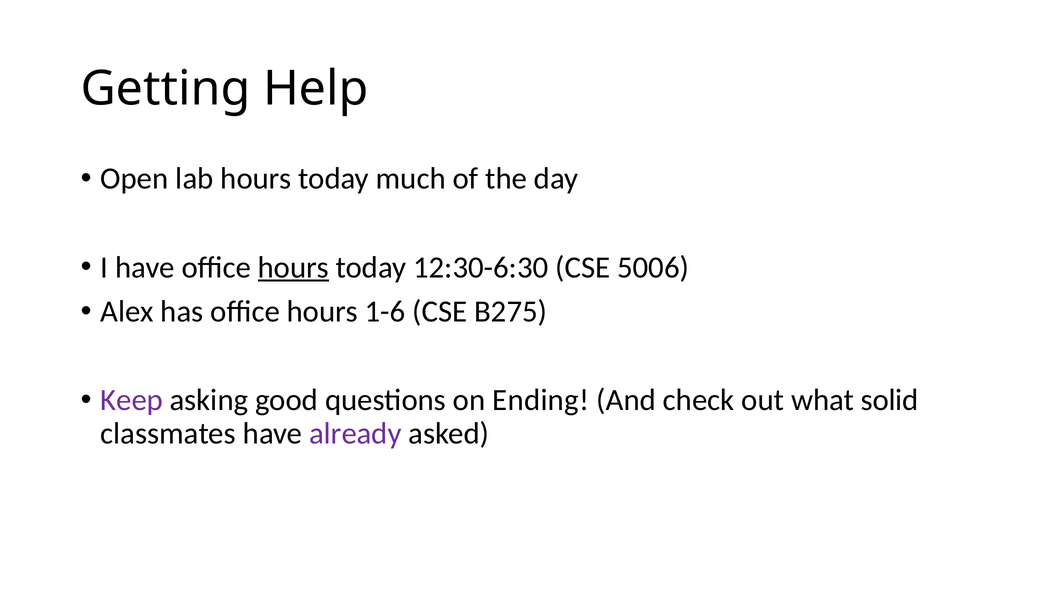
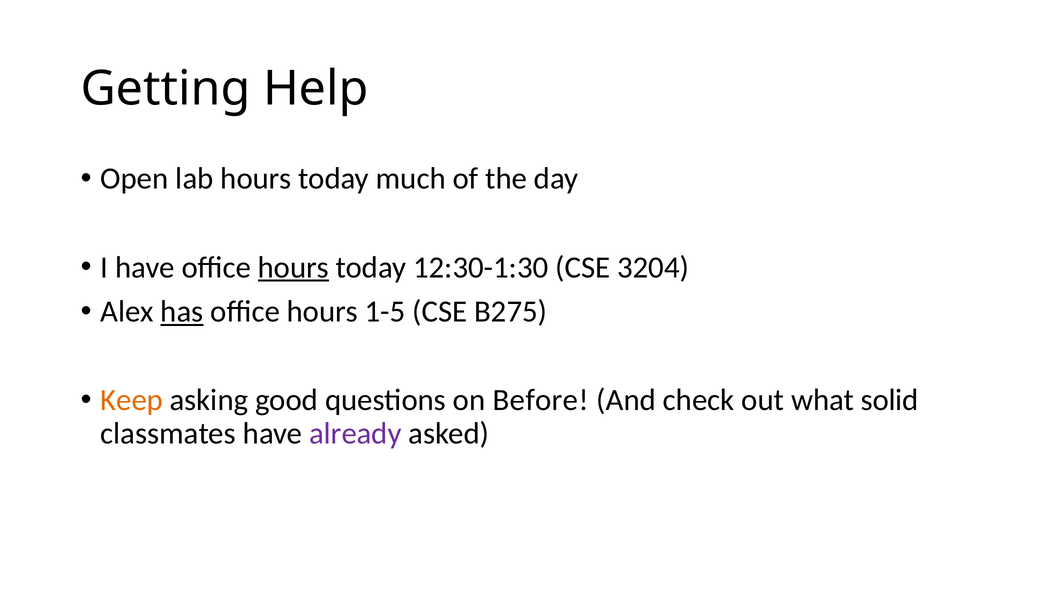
12:30-6:30: 12:30-6:30 -> 12:30-1:30
5006: 5006 -> 3204
has underline: none -> present
1-6: 1-6 -> 1-5
Keep colour: purple -> orange
Ending: Ending -> Before
